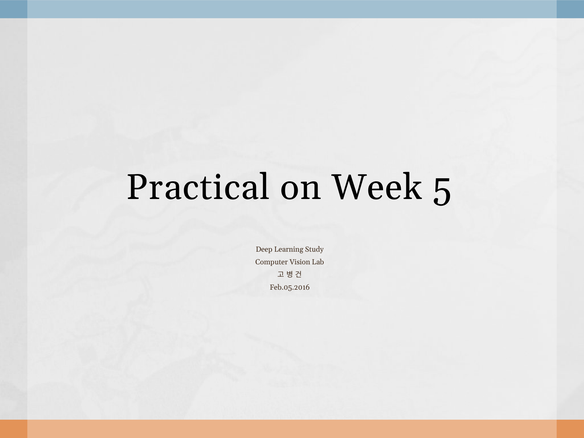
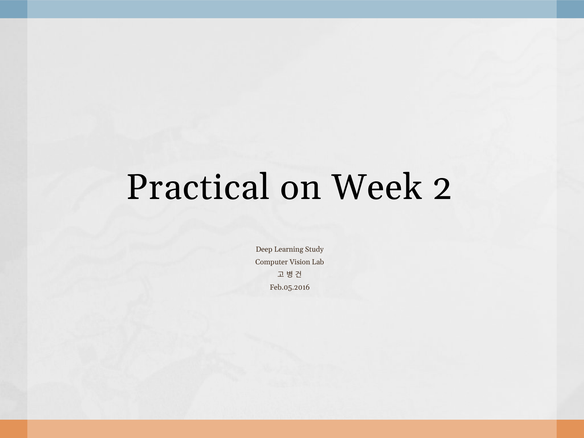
5: 5 -> 2
